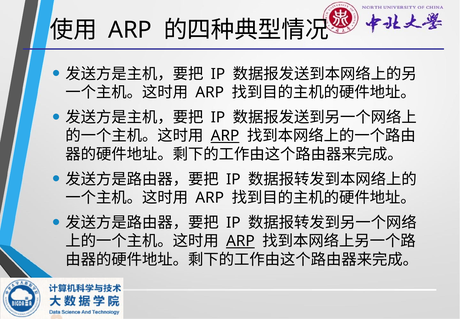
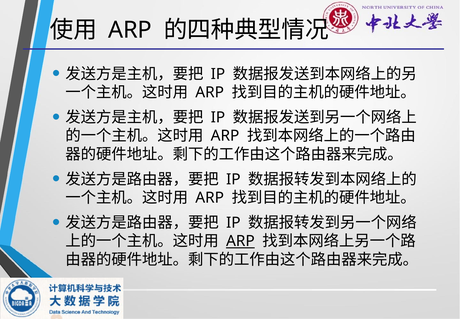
ARP at (225, 136) underline: present -> none
